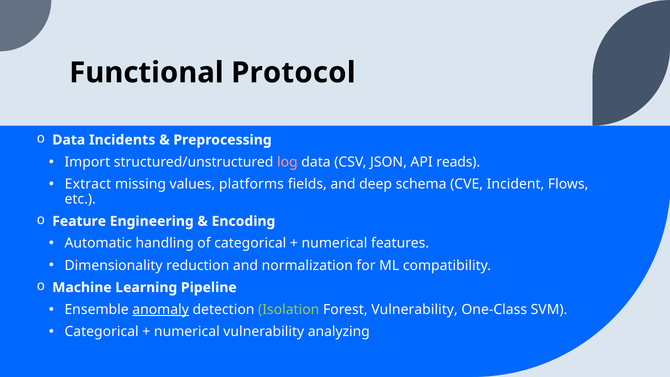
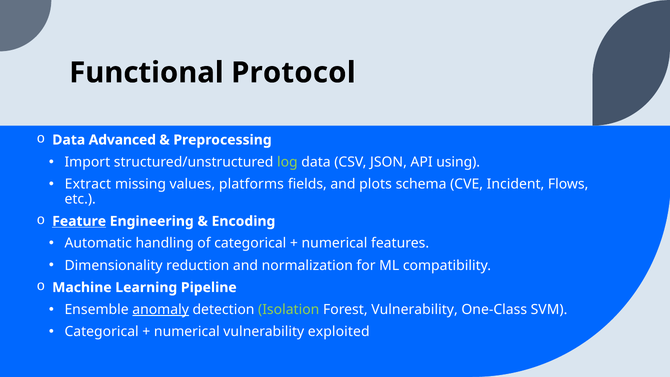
Incidents: Incidents -> Advanced
log colour: pink -> light green
reads: reads -> using
deep: deep -> plots
Feature underline: none -> present
analyzing: analyzing -> exploited
